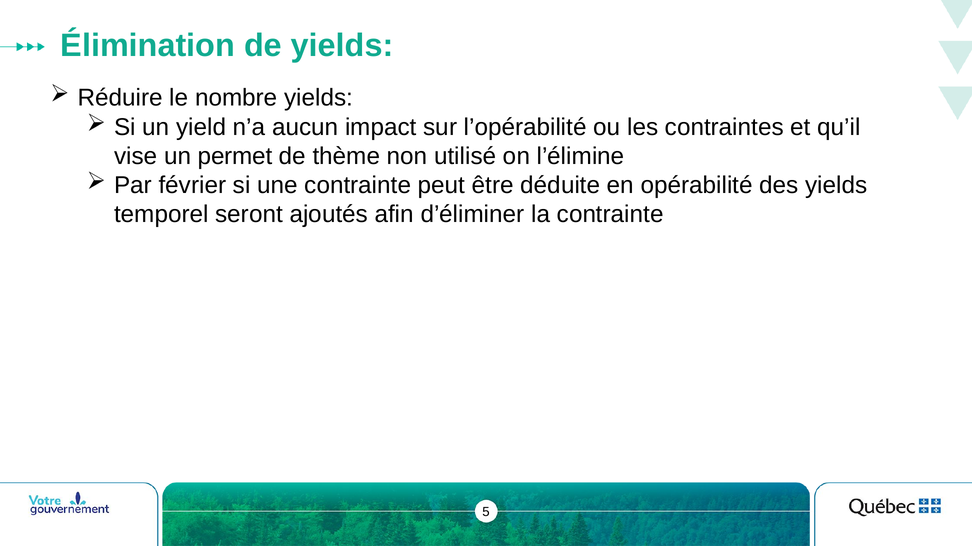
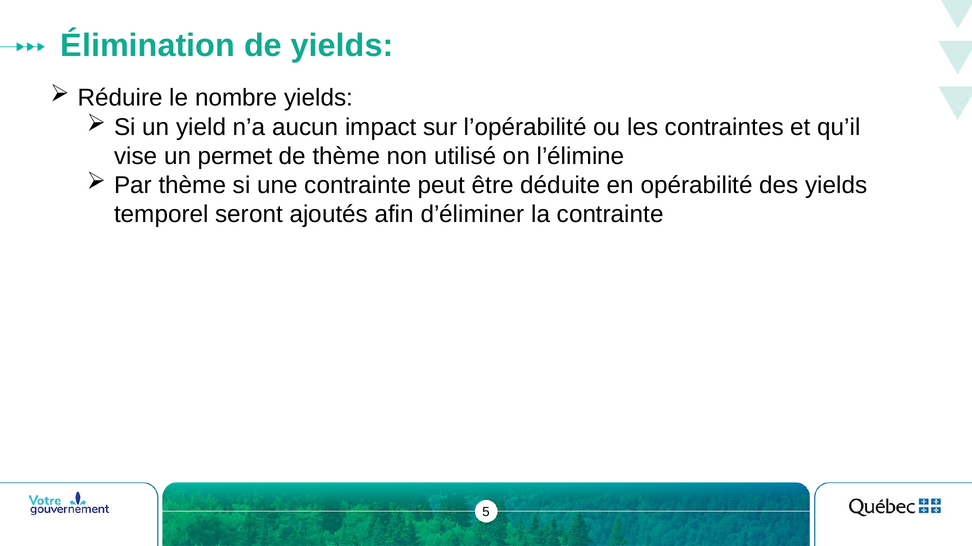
Par février: février -> thème
